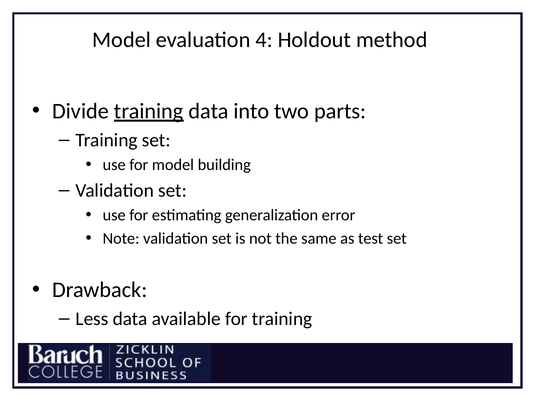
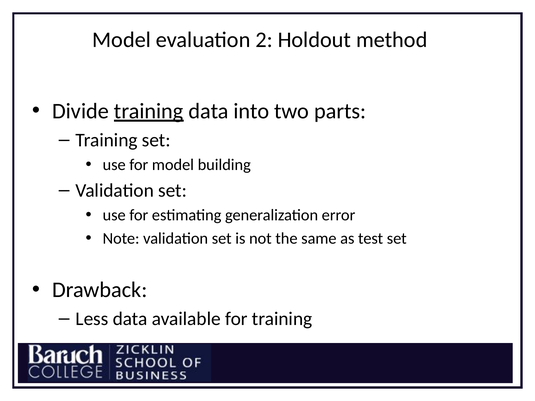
4: 4 -> 2
